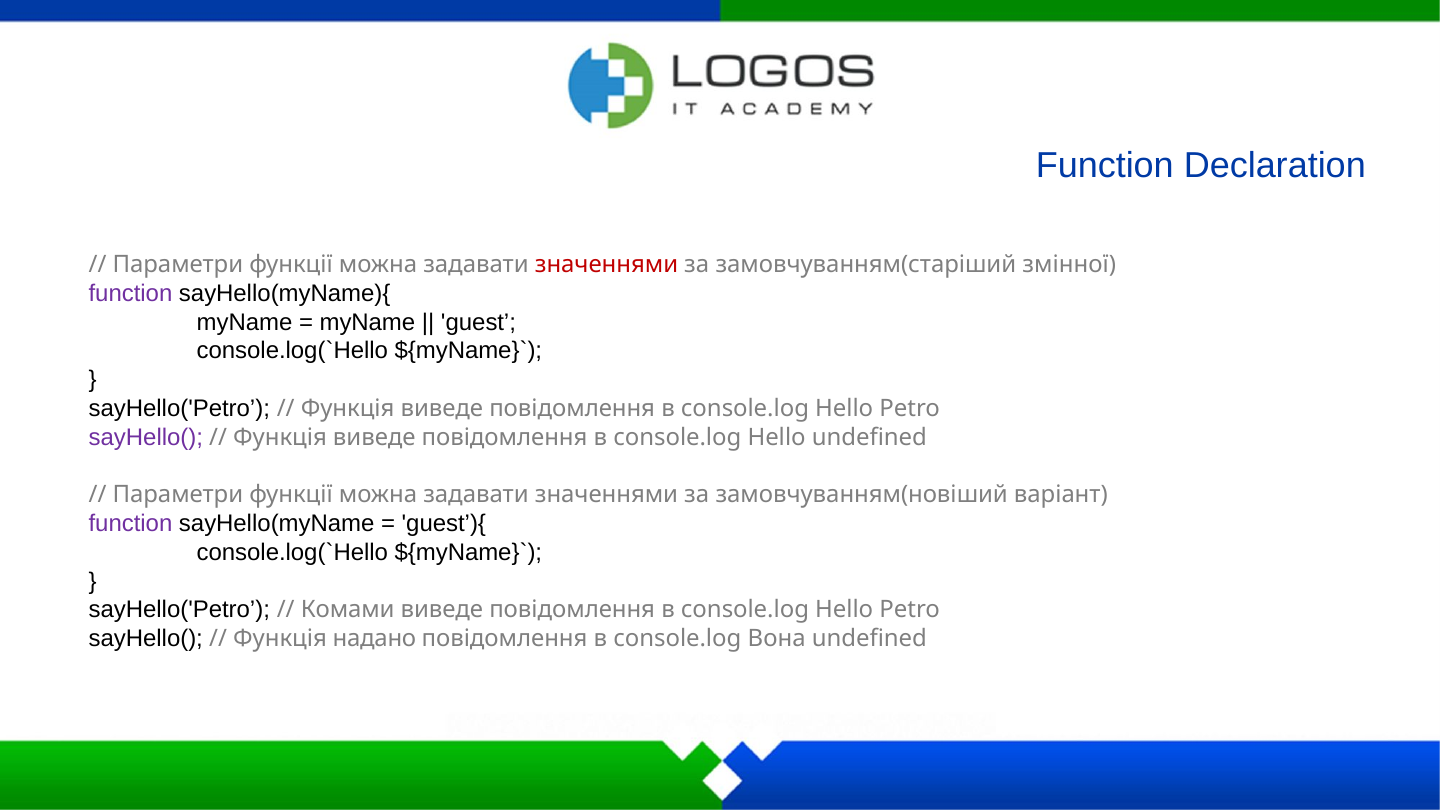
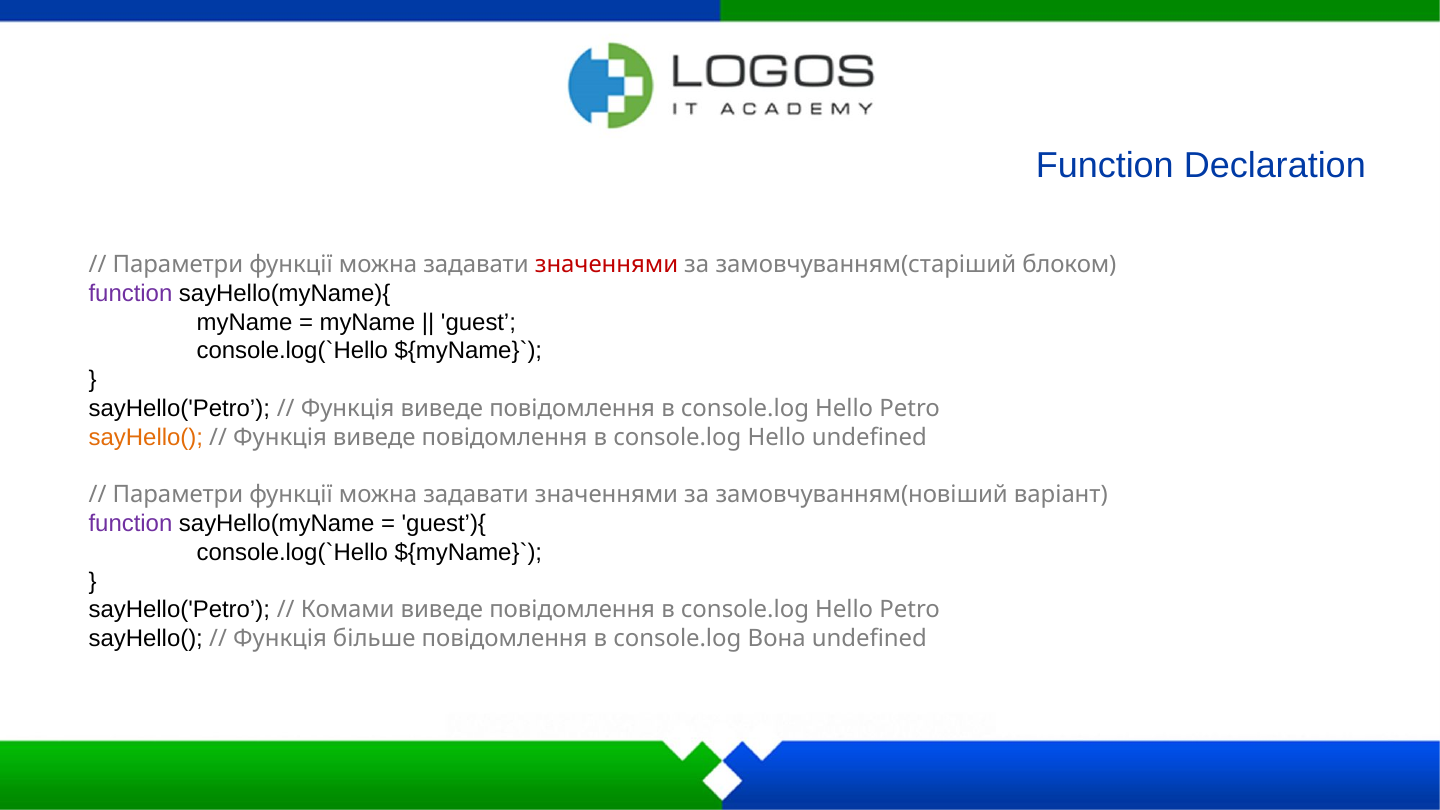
змінної: змінної -> блоком
sayHello( at (146, 437) colour: purple -> orange
надано: надано -> більше
